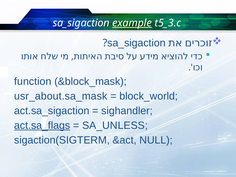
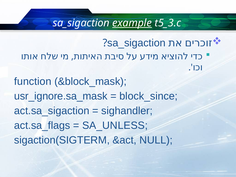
usr_about.sa_mask: usr_about.sa_mask -> usr_ignore.sa_mask
block_world: block_world -> block_since
act.sa_flags underline: present -> none
